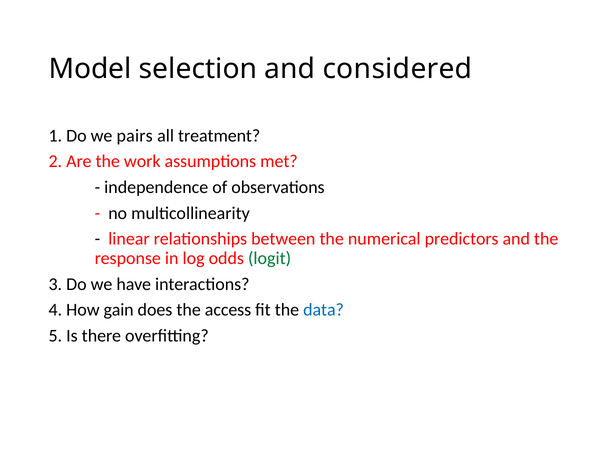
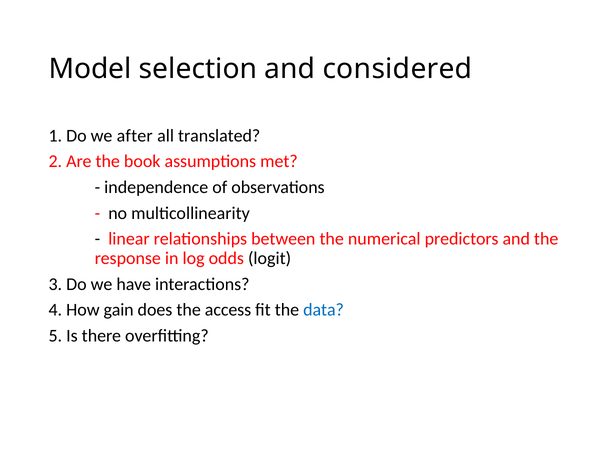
pairs: pairs -> after
treatment: treatment -> translated
work: work -> book
logit colour: green -> black
